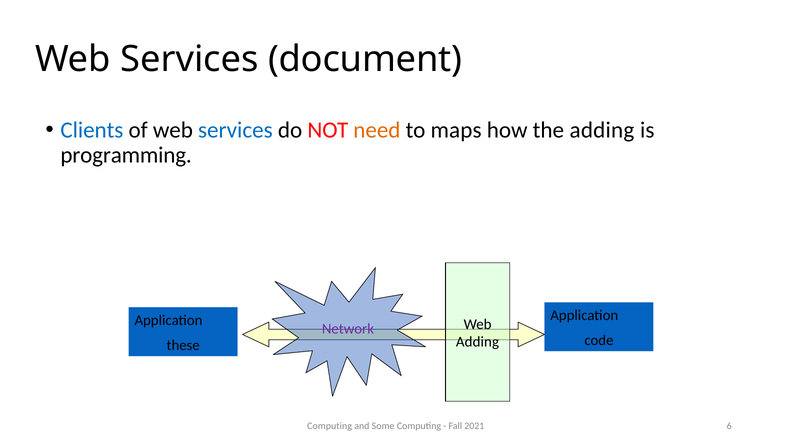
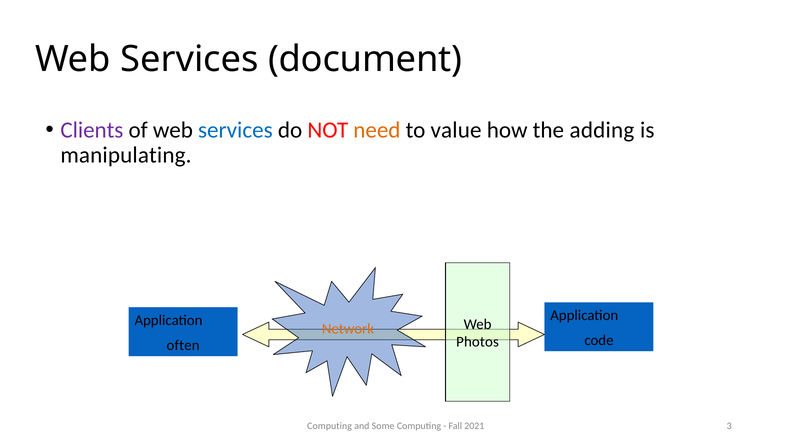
Clients colour: blue -> purple
maps: maps -> value
programming: programming -> manipulating
Network colour: purple -> orange
Adding at (478, 342): Adding -> Photos
these: these -> often
6: 6 -> 3
